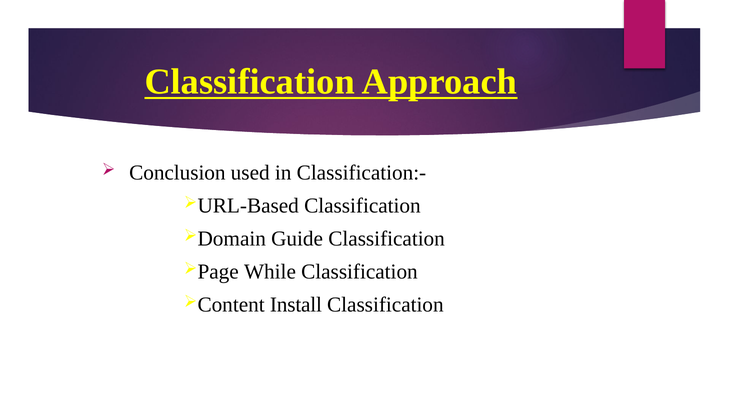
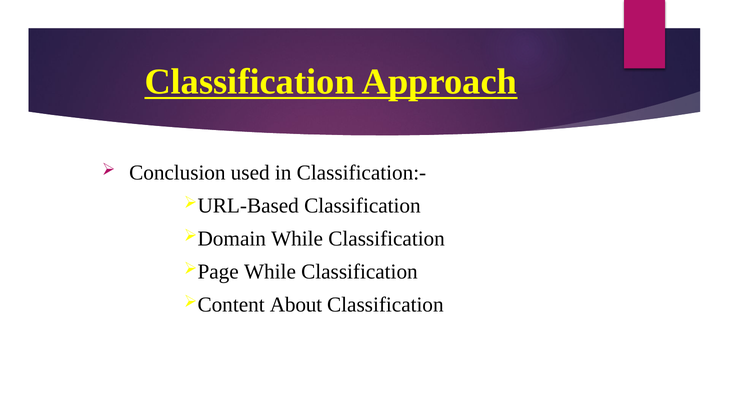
Guide at (297, 239): Guide -> While
Install: Install -> About
